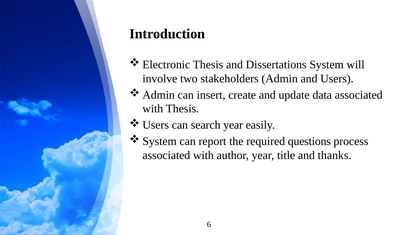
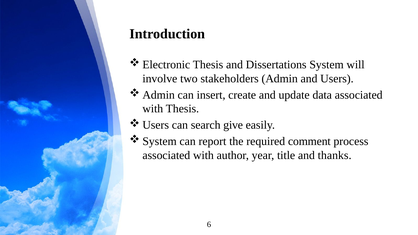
search year: year -> give
questions: questions -> comment
